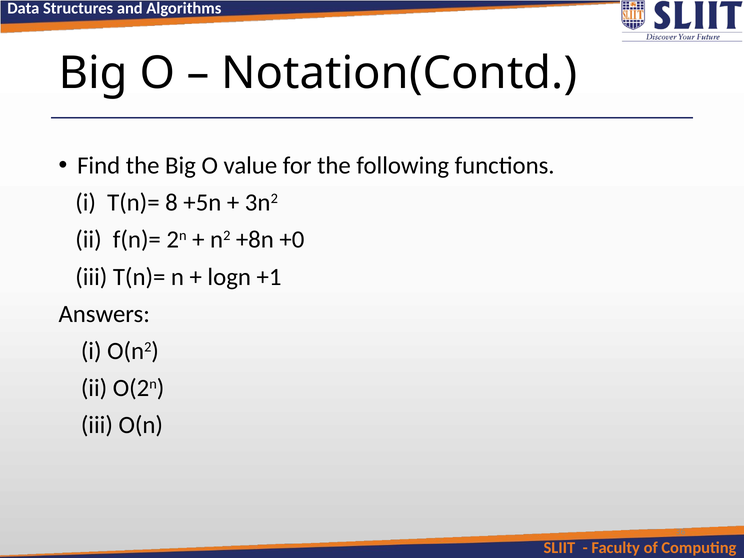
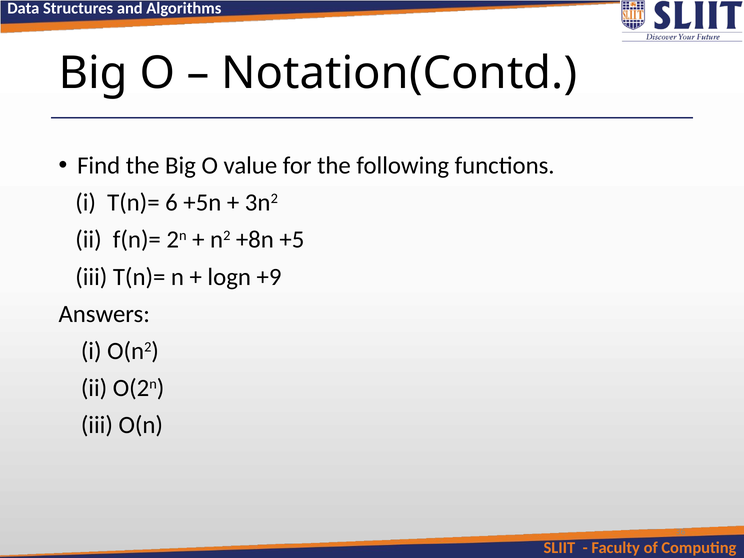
8: 8 -> 6
+0: +0 -> +5
+1: +1 -> +9
